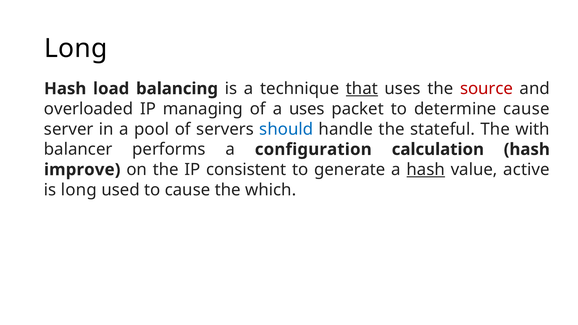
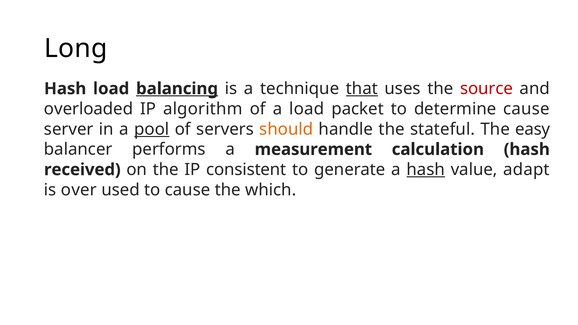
balancing underline: none -> present
managing: managing -> algorithm
a uses: uses -> load
pool underline: none -> present
should colour: blue -> orange
with: with -> easy
configuration: configuration -> measurement
improve: improve -> received
active: active -> adapt
is long: long -> over
